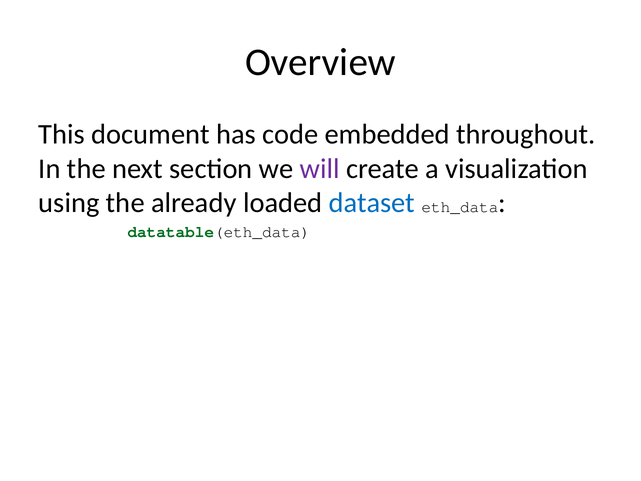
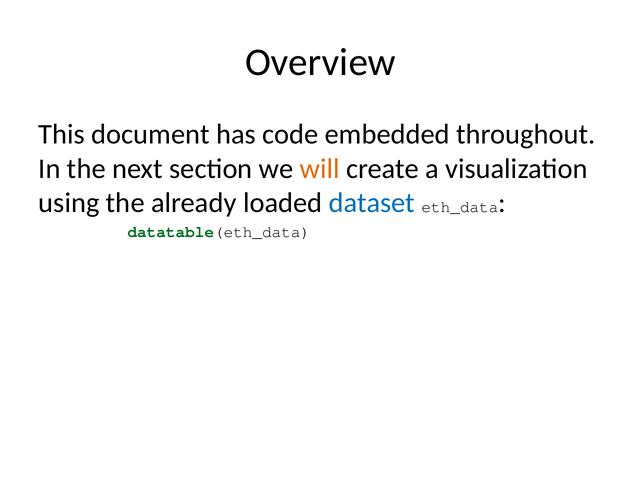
will colour: purple -> orange
